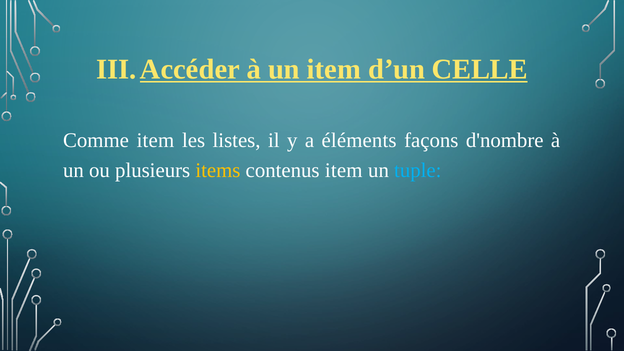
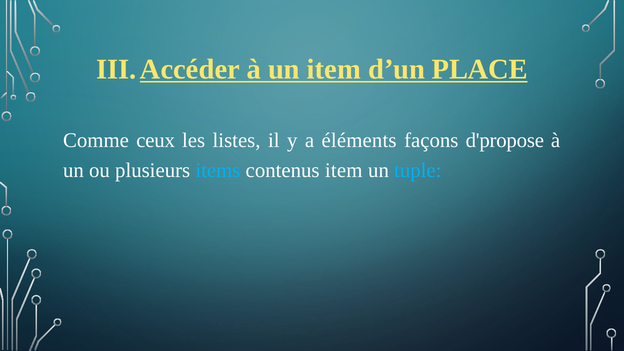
CELLE: CELLE -> PLACE
Comme item: item -> ceux
d'nombre: d'nombre -> d'propose
items colour: yellow -> light blue
